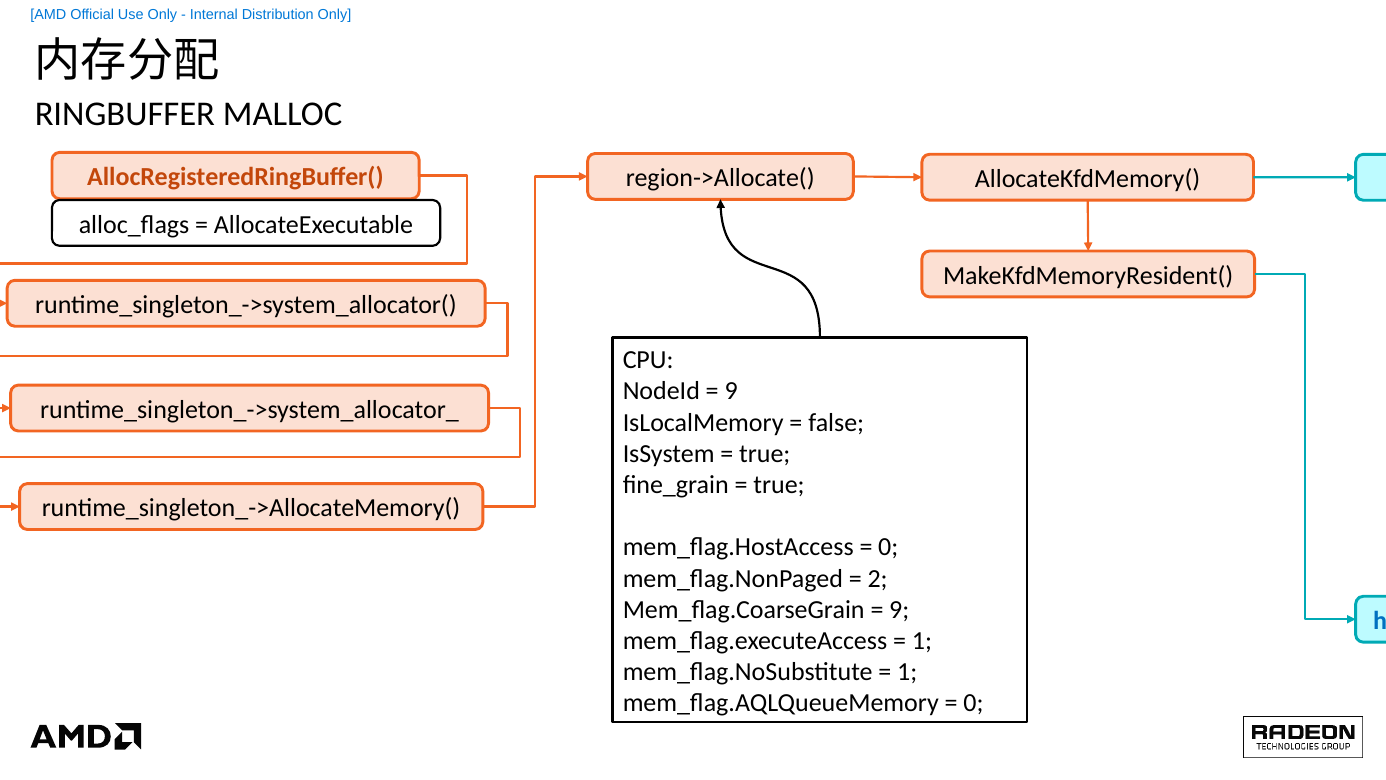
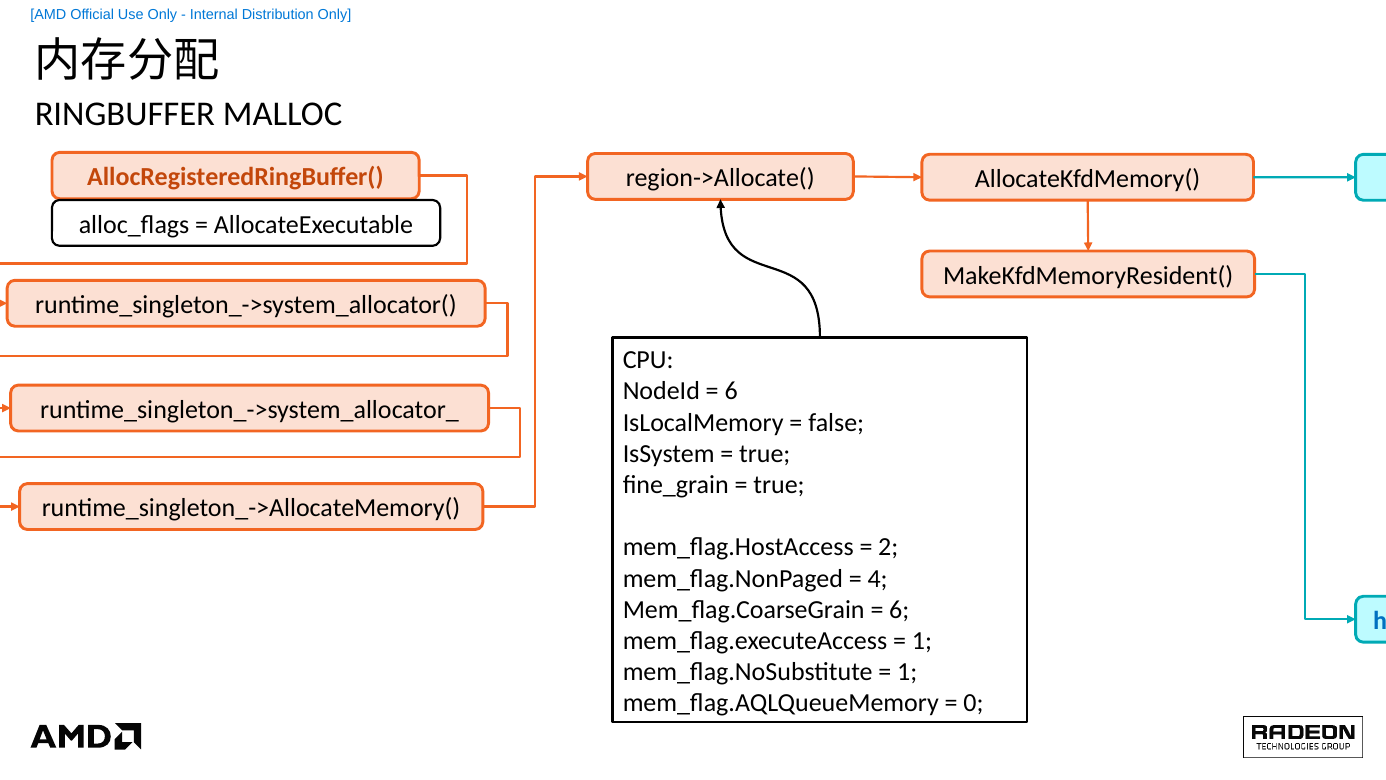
9 at (731, 391): 9 -> 6
0 at (888, 547): 0 -> 2
2: 2 -> 4
9 at (899, 610): 9 -> 6
